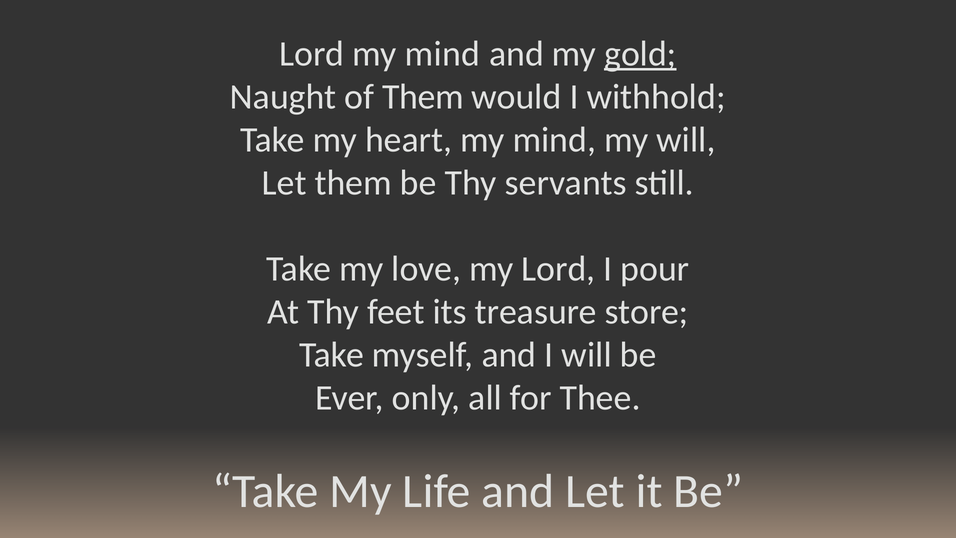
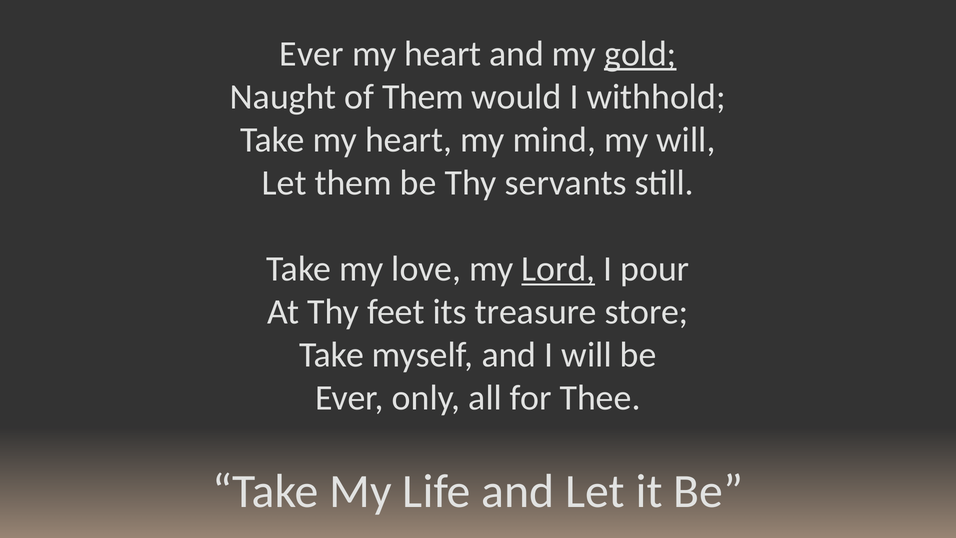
Lord at (312, 54): Lord -> Ever
mind at (442, 54): mind -> heart
Lord at (558, 269) underline: none -> present
